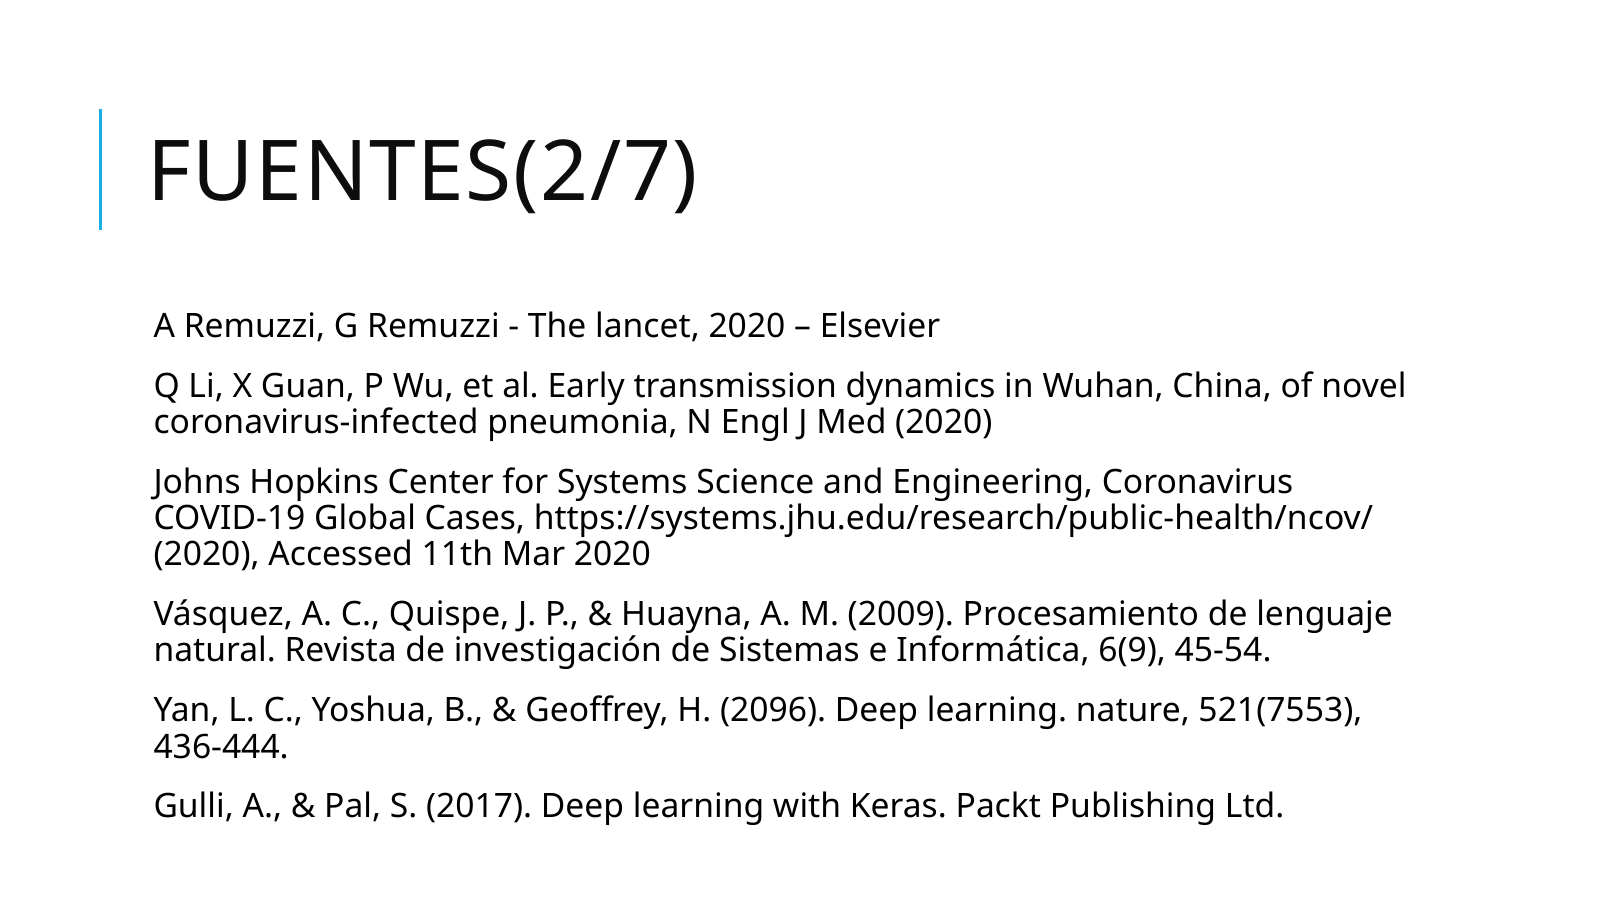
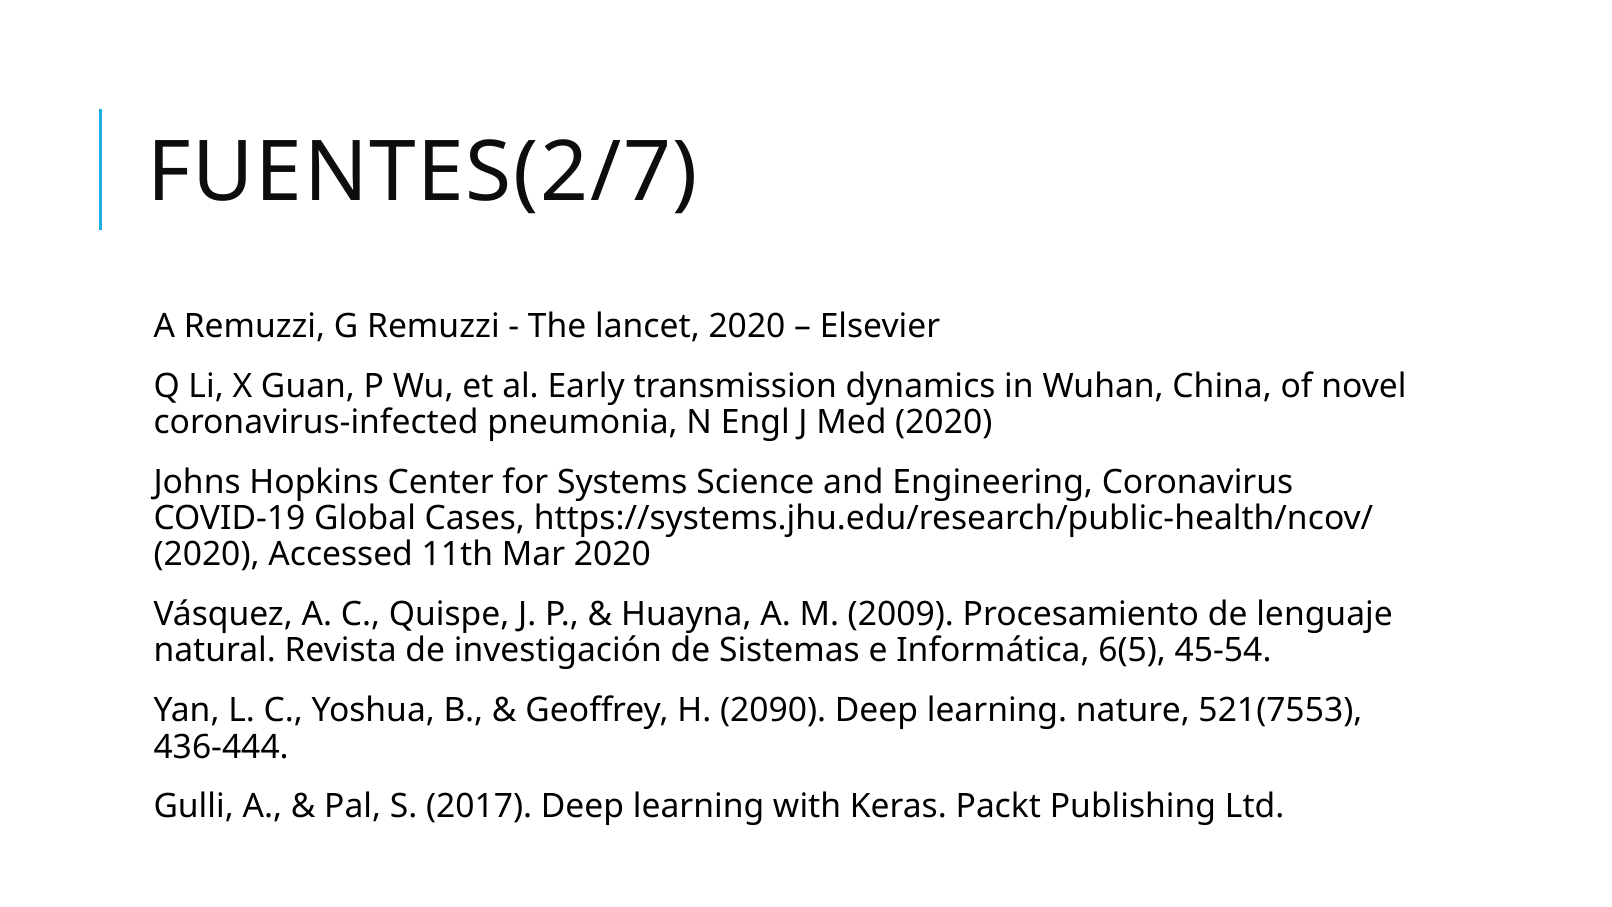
6(9: 6(9 -> 6(5
2096: 2096 -> 2090
